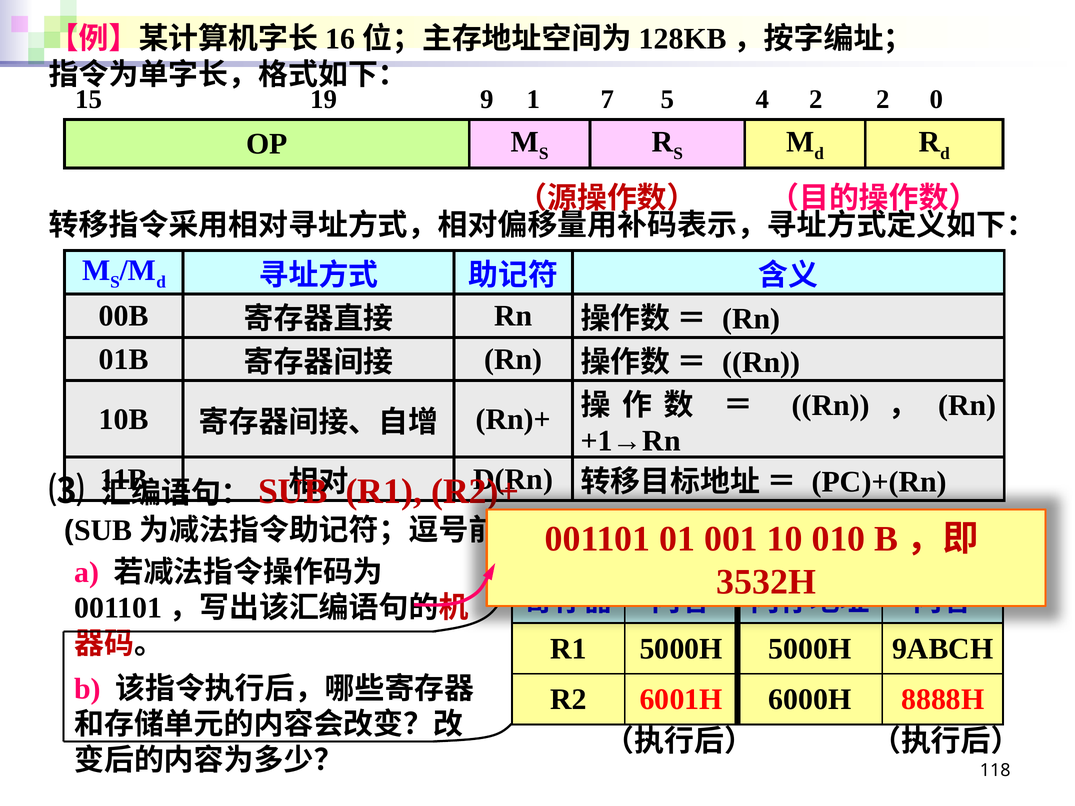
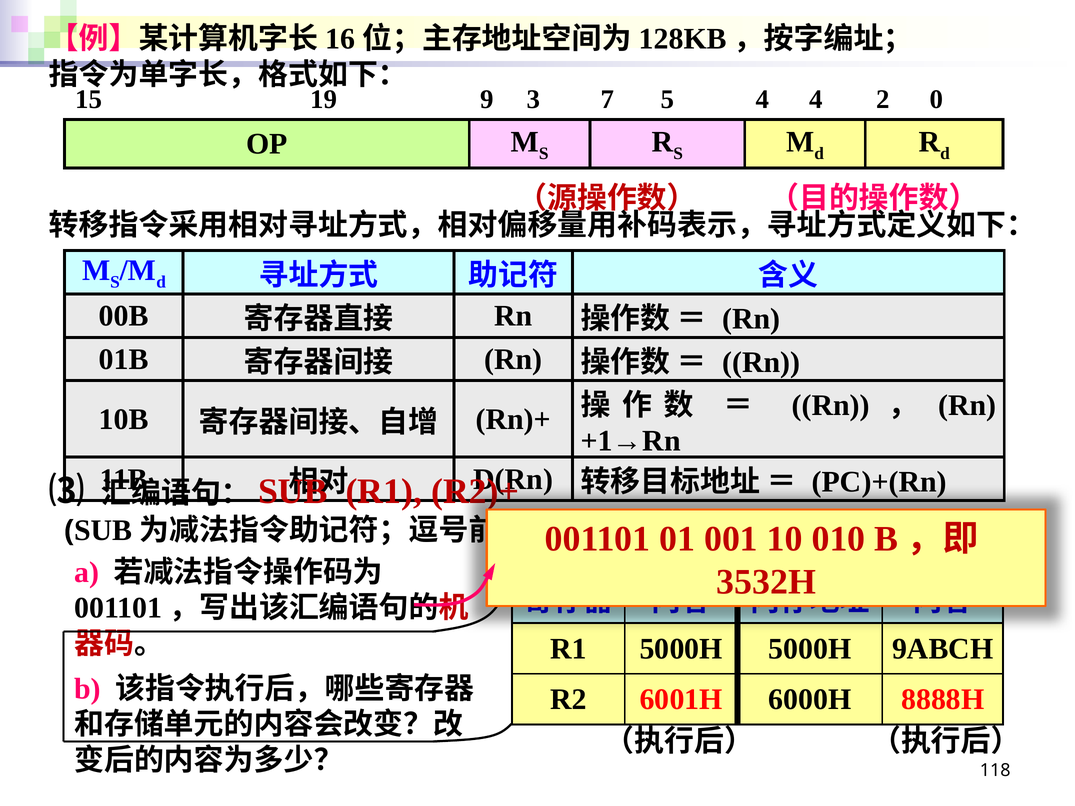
1: 1 -> 3
4 2: 2 -> 4
